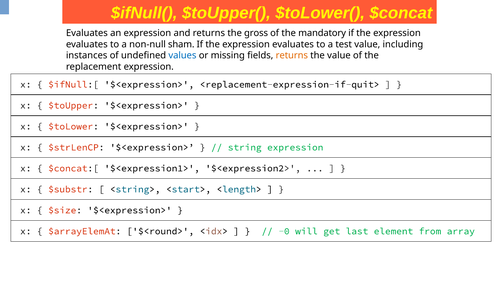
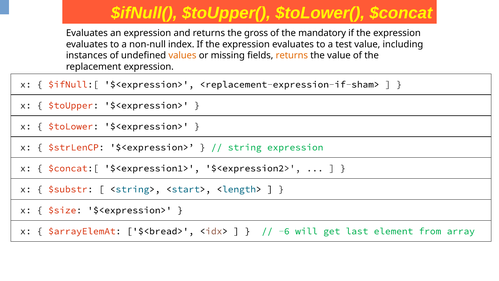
sham: sham -> index
values colour: blue -> orange
<replacement-expression-if-quit>: <replacement-expression-if-quit> -> <replacement-expression-if-sham>
$<round>: $<round> -> $<bread>
-0: -0 -> -6
